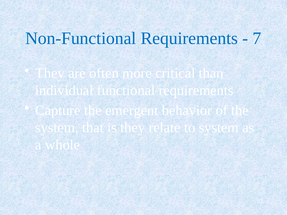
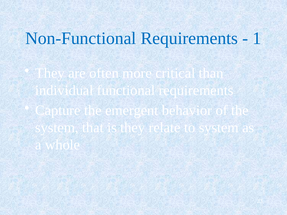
7: 7 -> 1
